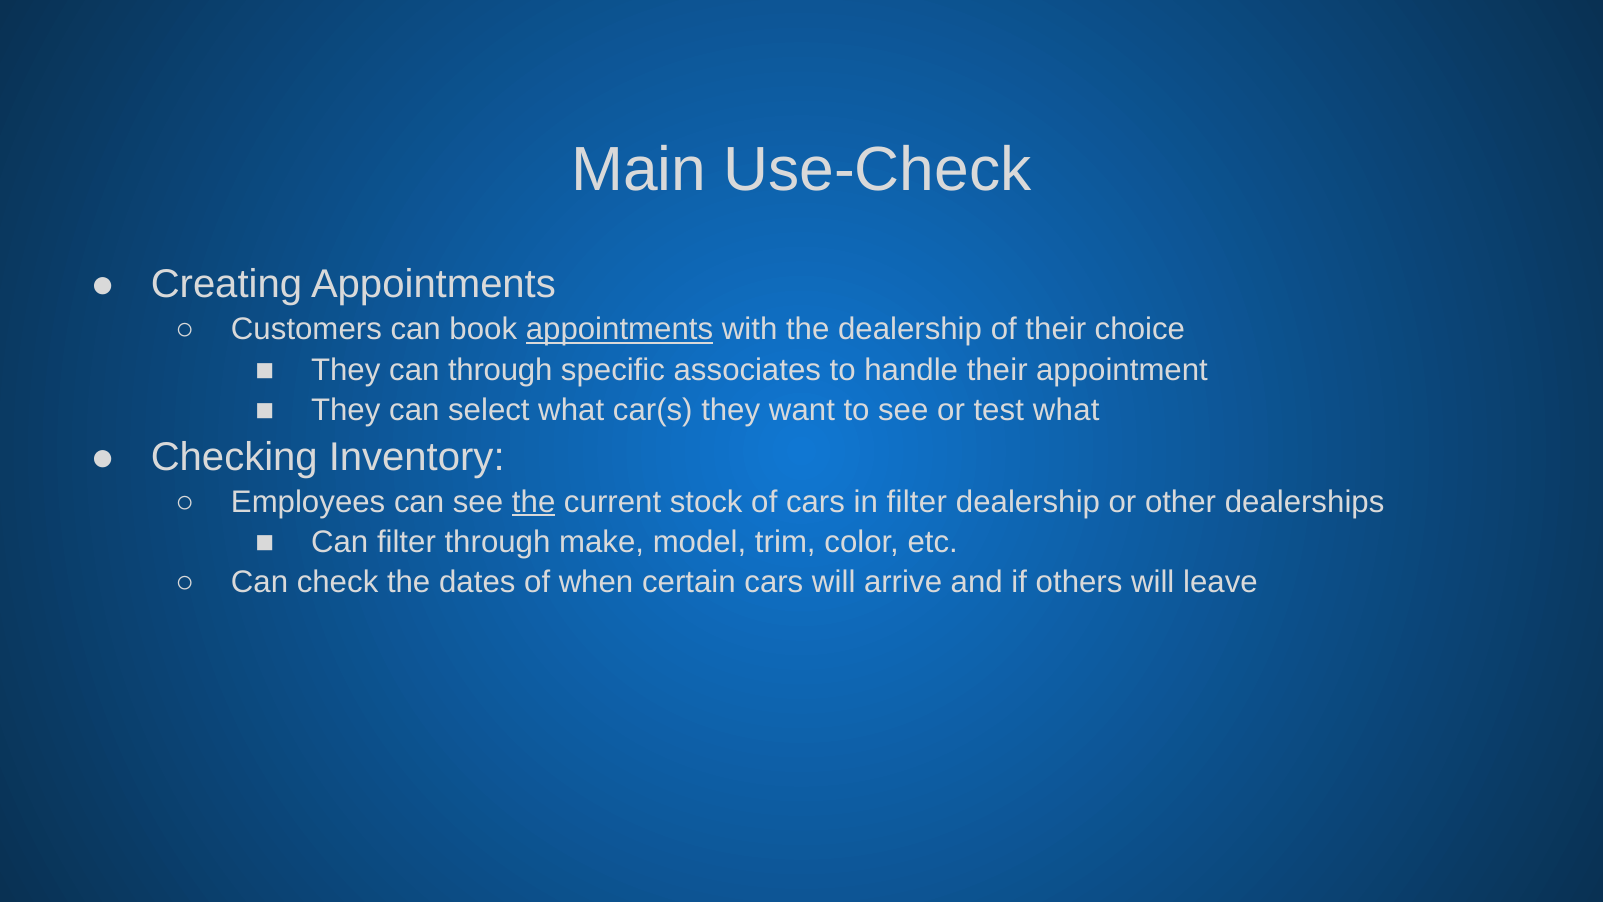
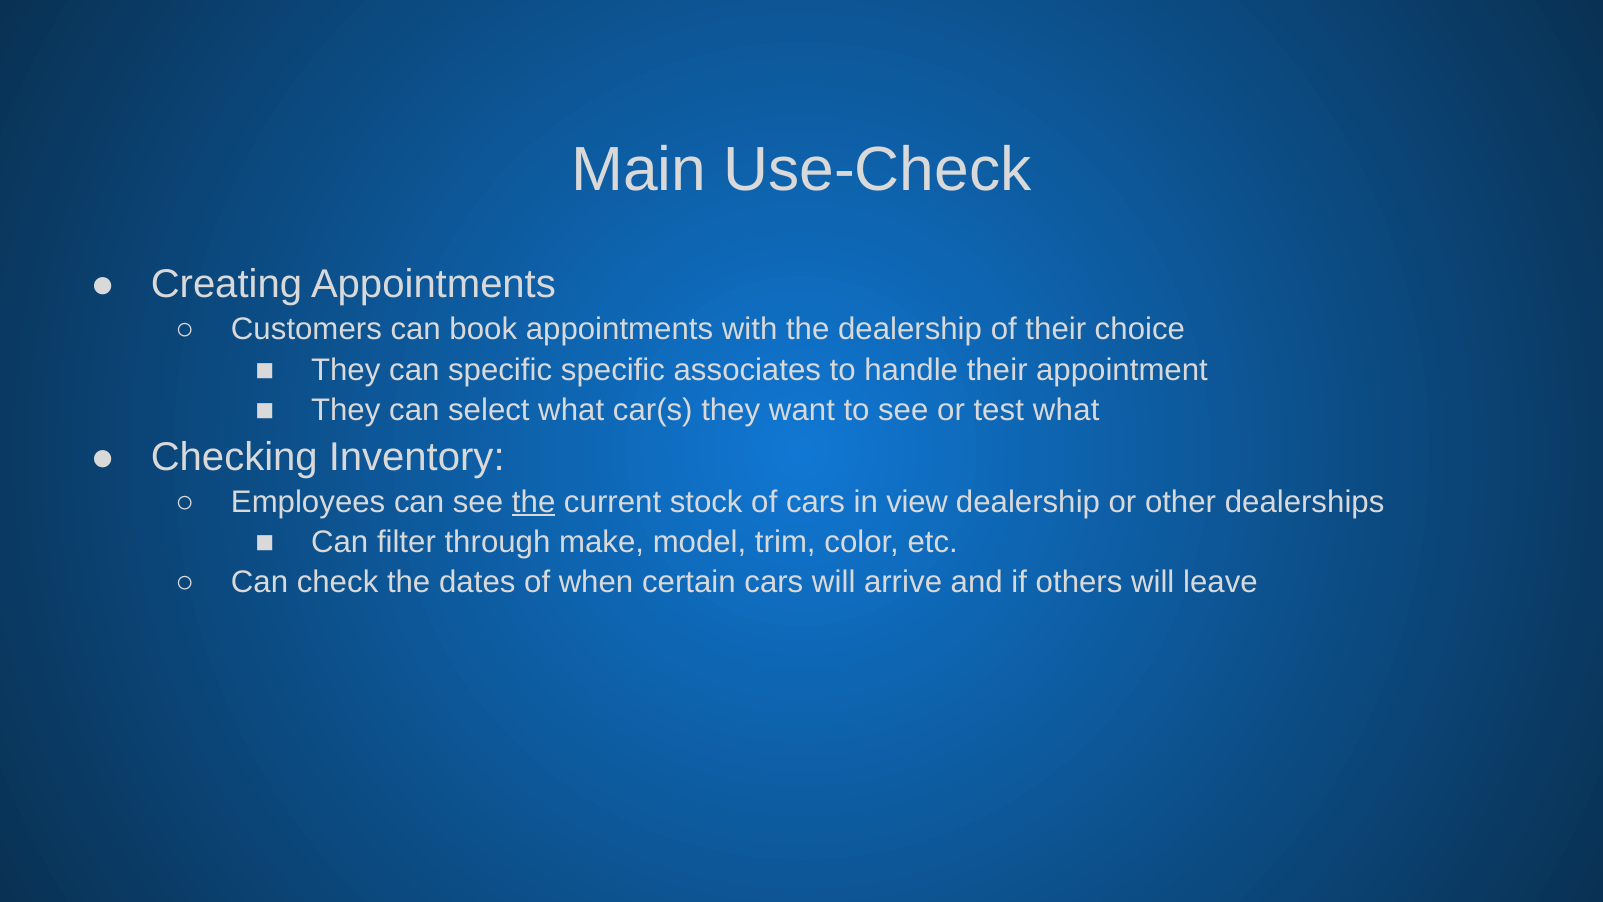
appointments at (619, 329) underline: present -> none
can through: through -> specific
in filter: filter -> view
